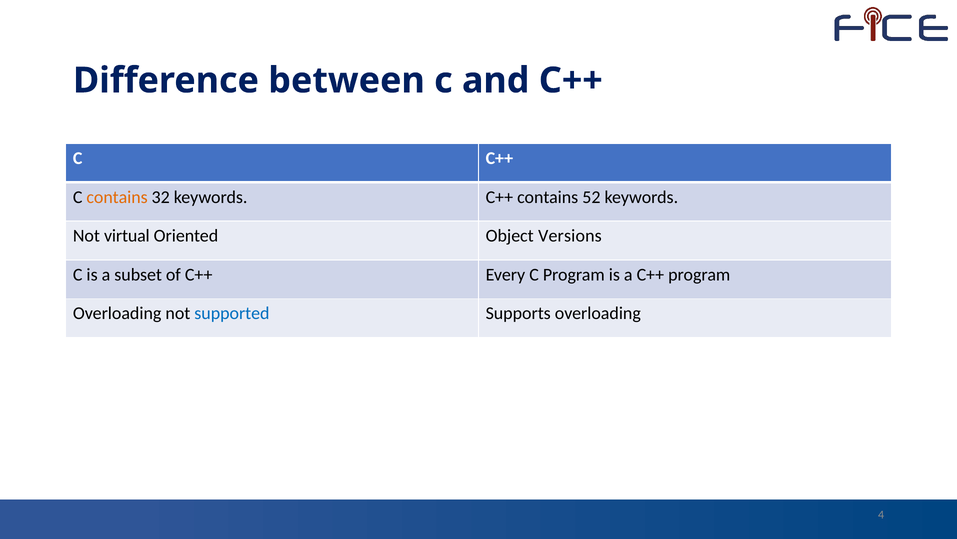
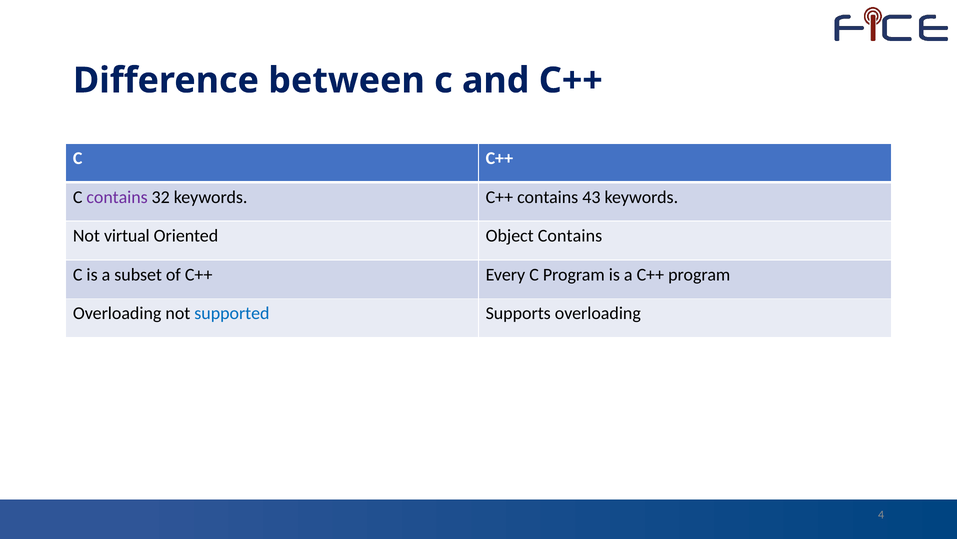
contains at (117, 197) colour: orange -> purple
52: 52 -> 43
Object Versions: Versions -> Contains
